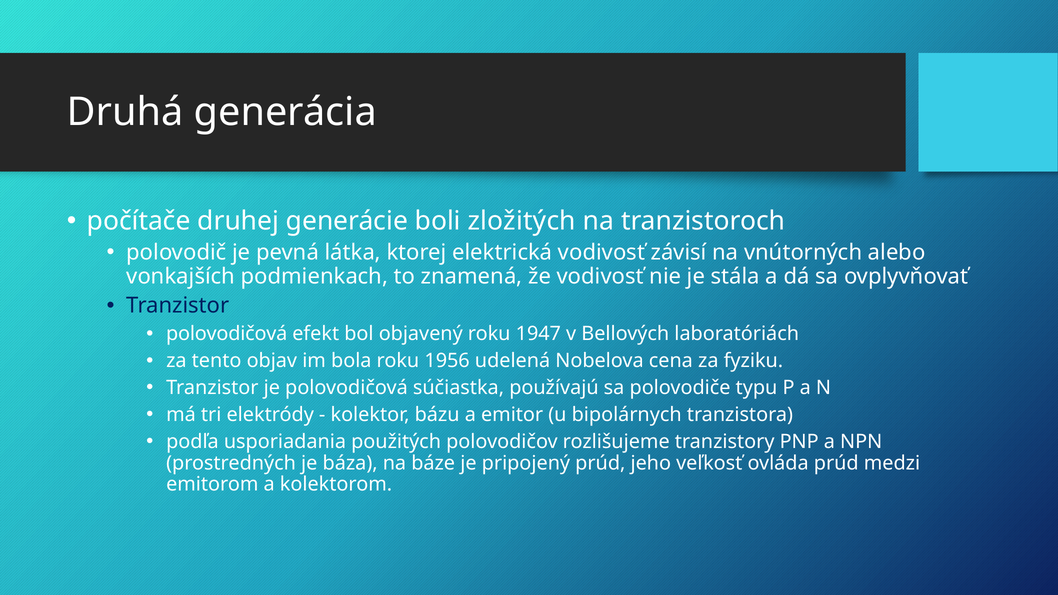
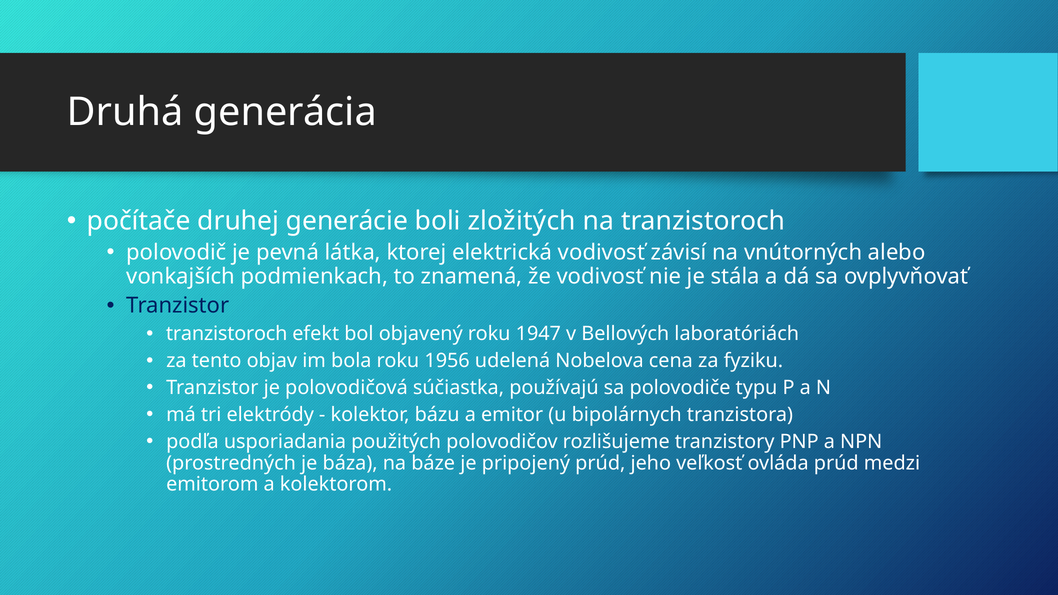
polovodičová at (227, 334): polovodičová -> tranzistoroch
